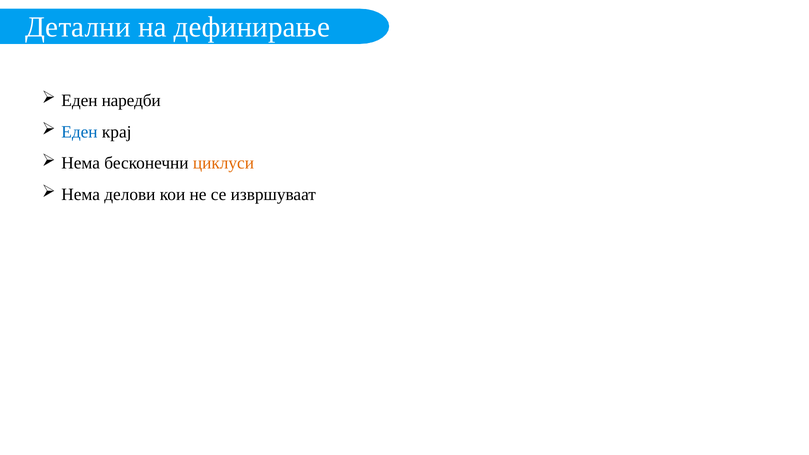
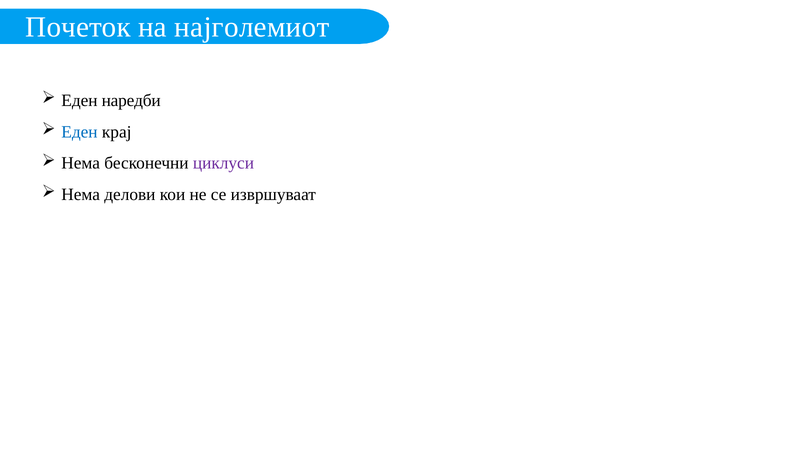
Детални: Детални -> Почеток
дефинирање: дефинирање -> најголемиот
циклуси colour: orange -> purple
